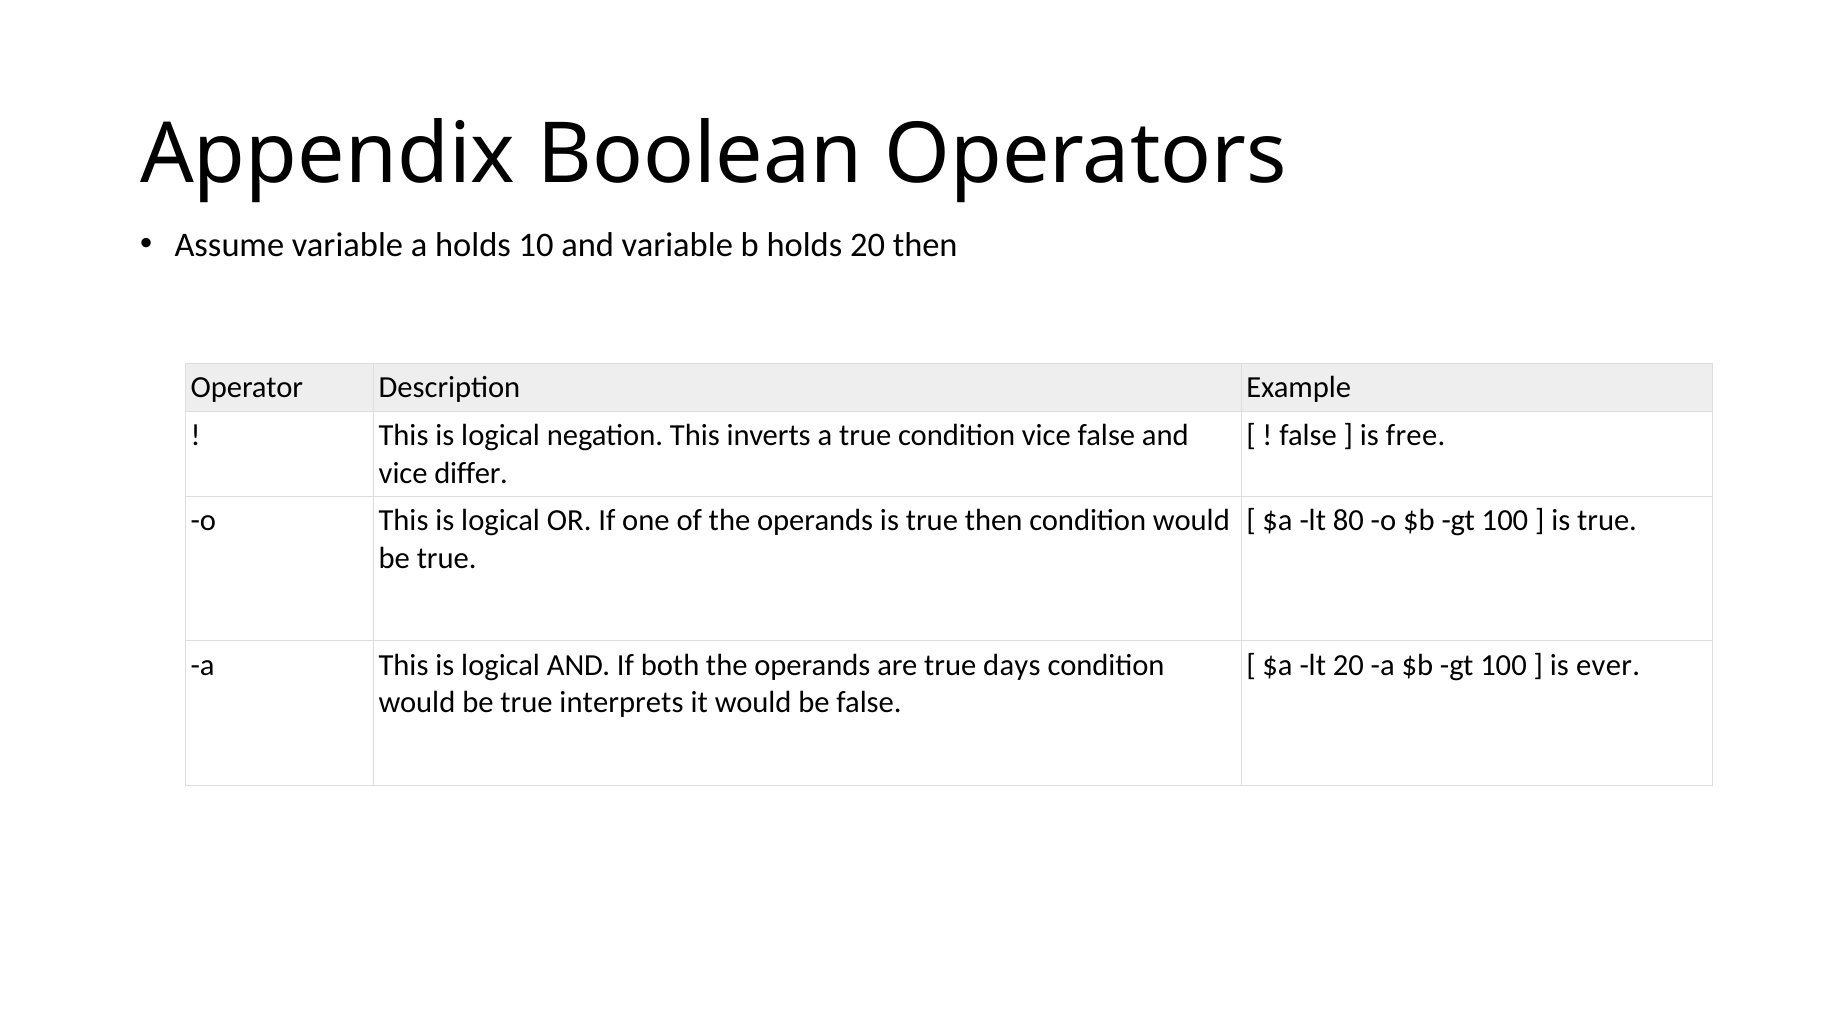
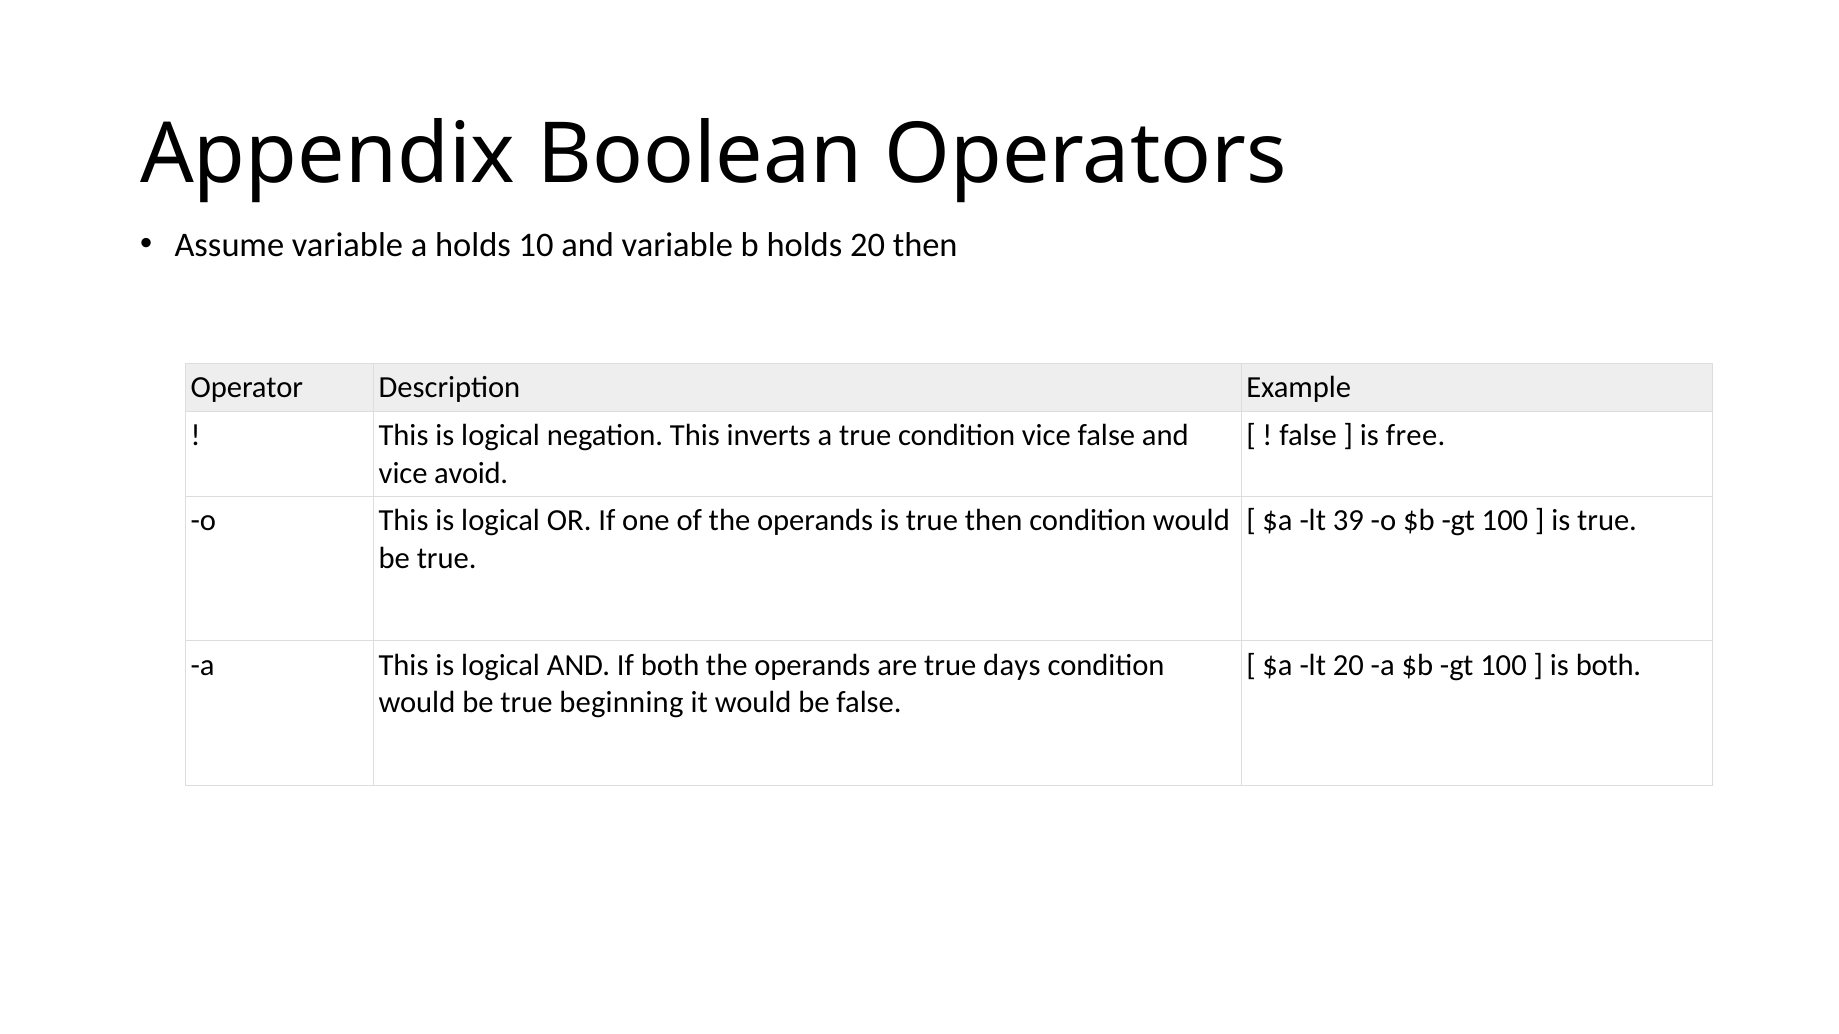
differ: differ -> avoid
80: 80 -> 39
is ever: ever -> both
interprets: interprets -> beginning
